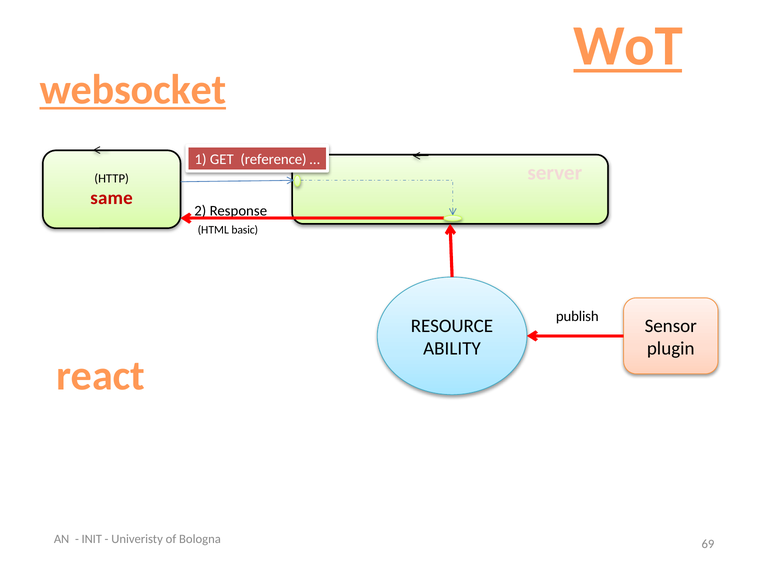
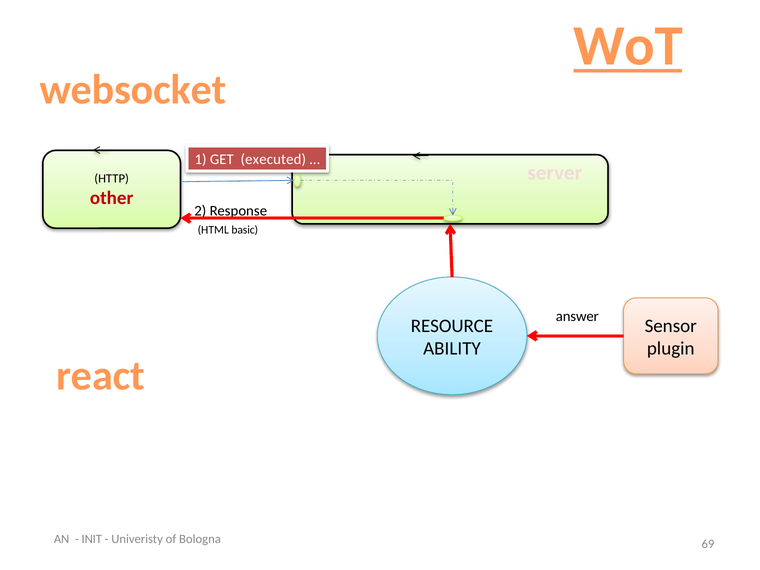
websocket underline: present -> none
reference: reference -> executed
same: same -> other
publish: publish -> answer
